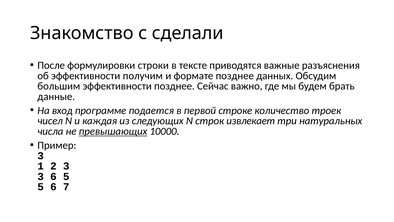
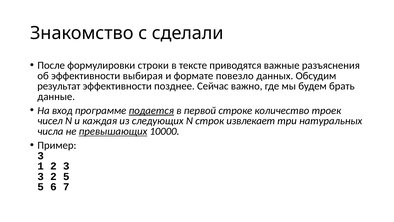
получим: получим -> выбирая
формате позднее: позднее -> повезло
большим: большим -> результат
подается underline: none -> present
3 6: 6 -> 2
